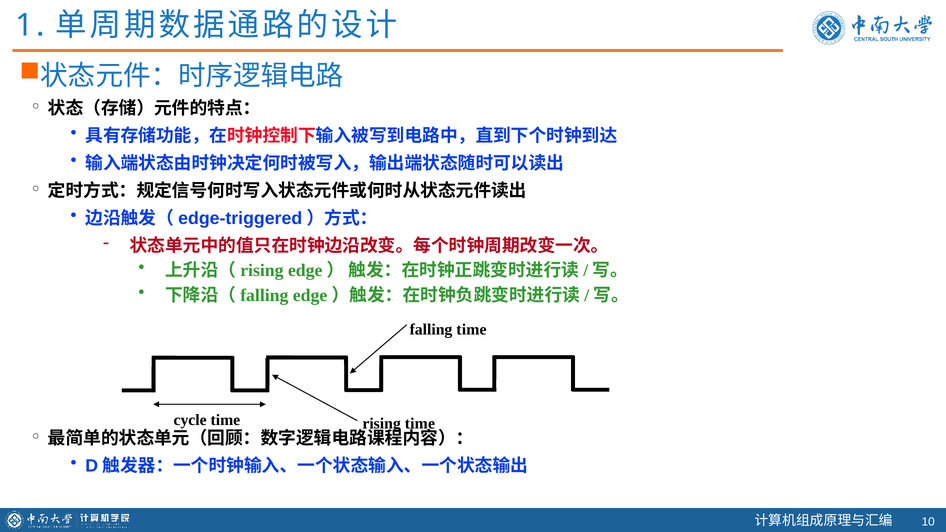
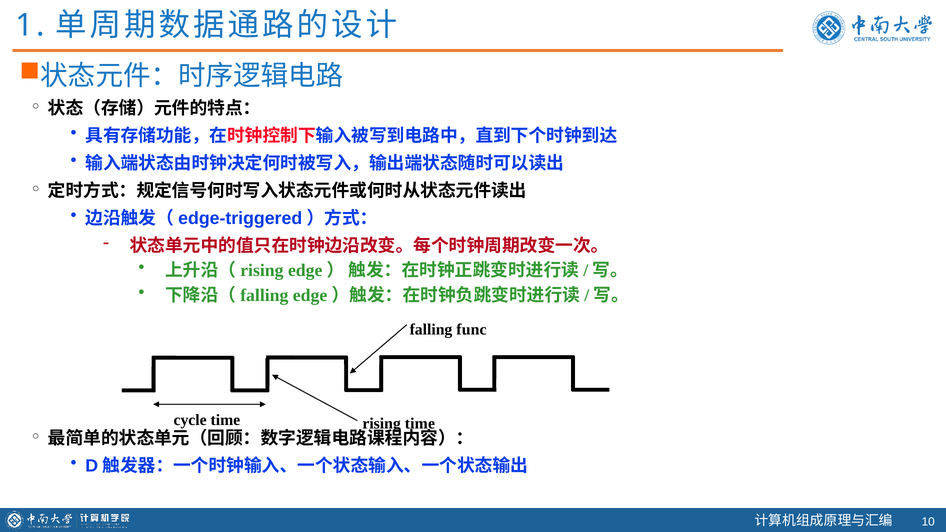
falling time: time -> func
